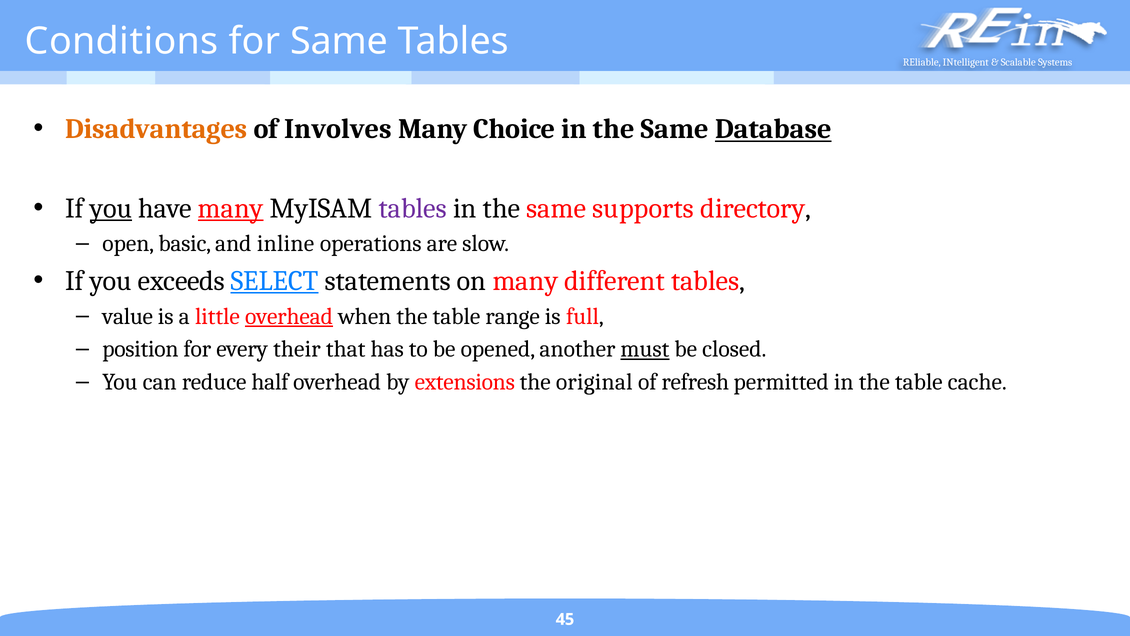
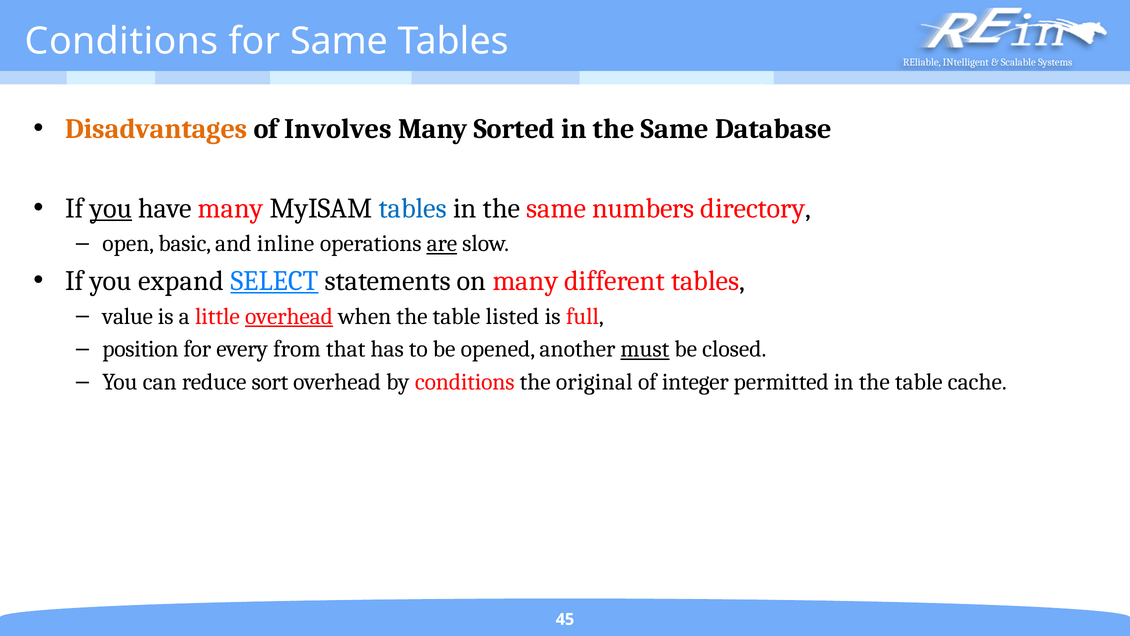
Choice: Choice -> Sorted
Database underline: present -> none
many at (231, 208) underline: present -> none
tables at (413, 208) colour: purple -> blue
supports: supports -> numbers
are underline: none -> present
exceeds: exceeds -> expand
range: range -> listed
their: their -> from
half: half -> sort
by extensions: extensions -> conditions
refresh: refresh -> integer
